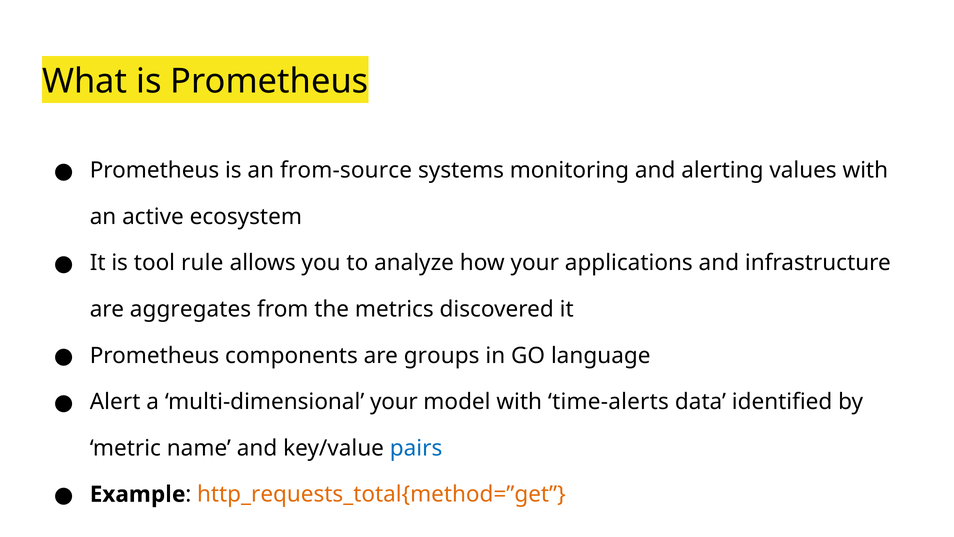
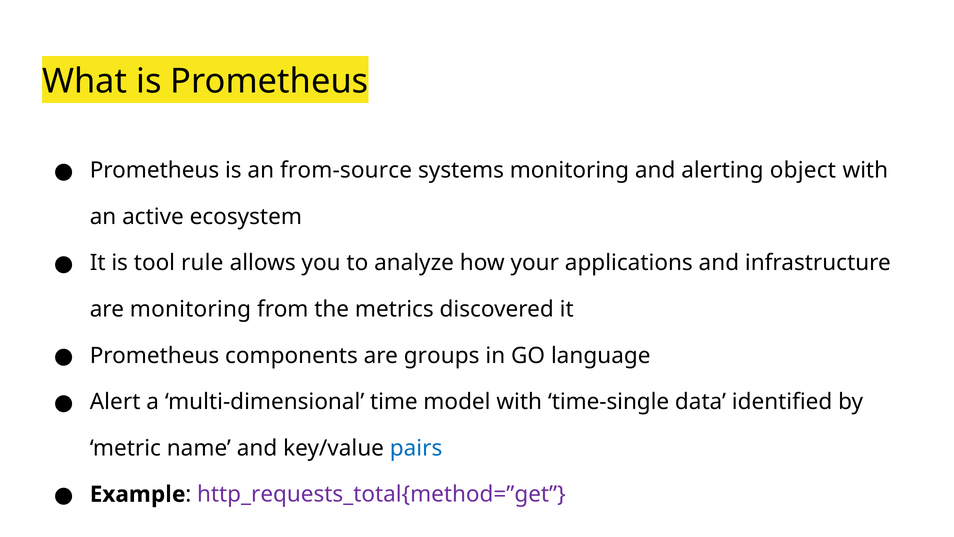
values: values -> object
are aggregates: aggregates -> monitoring
multi-dimensional your: your -> time
time-alerts: time-alerts -> time-single
http_requests_total{method=”get colour: orange -> purple
